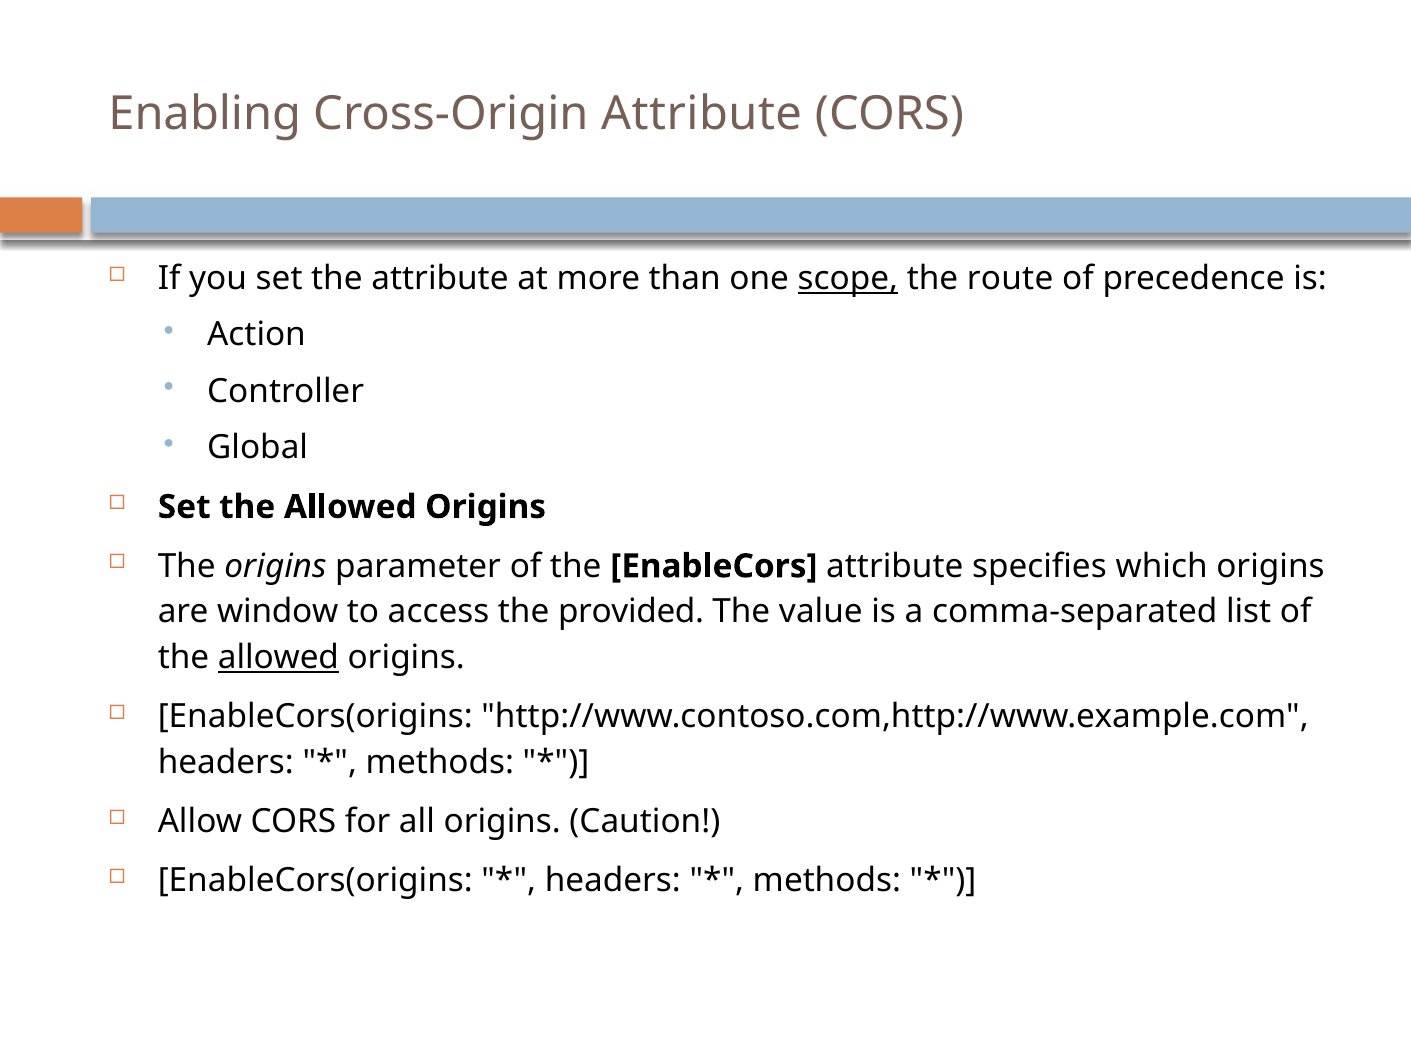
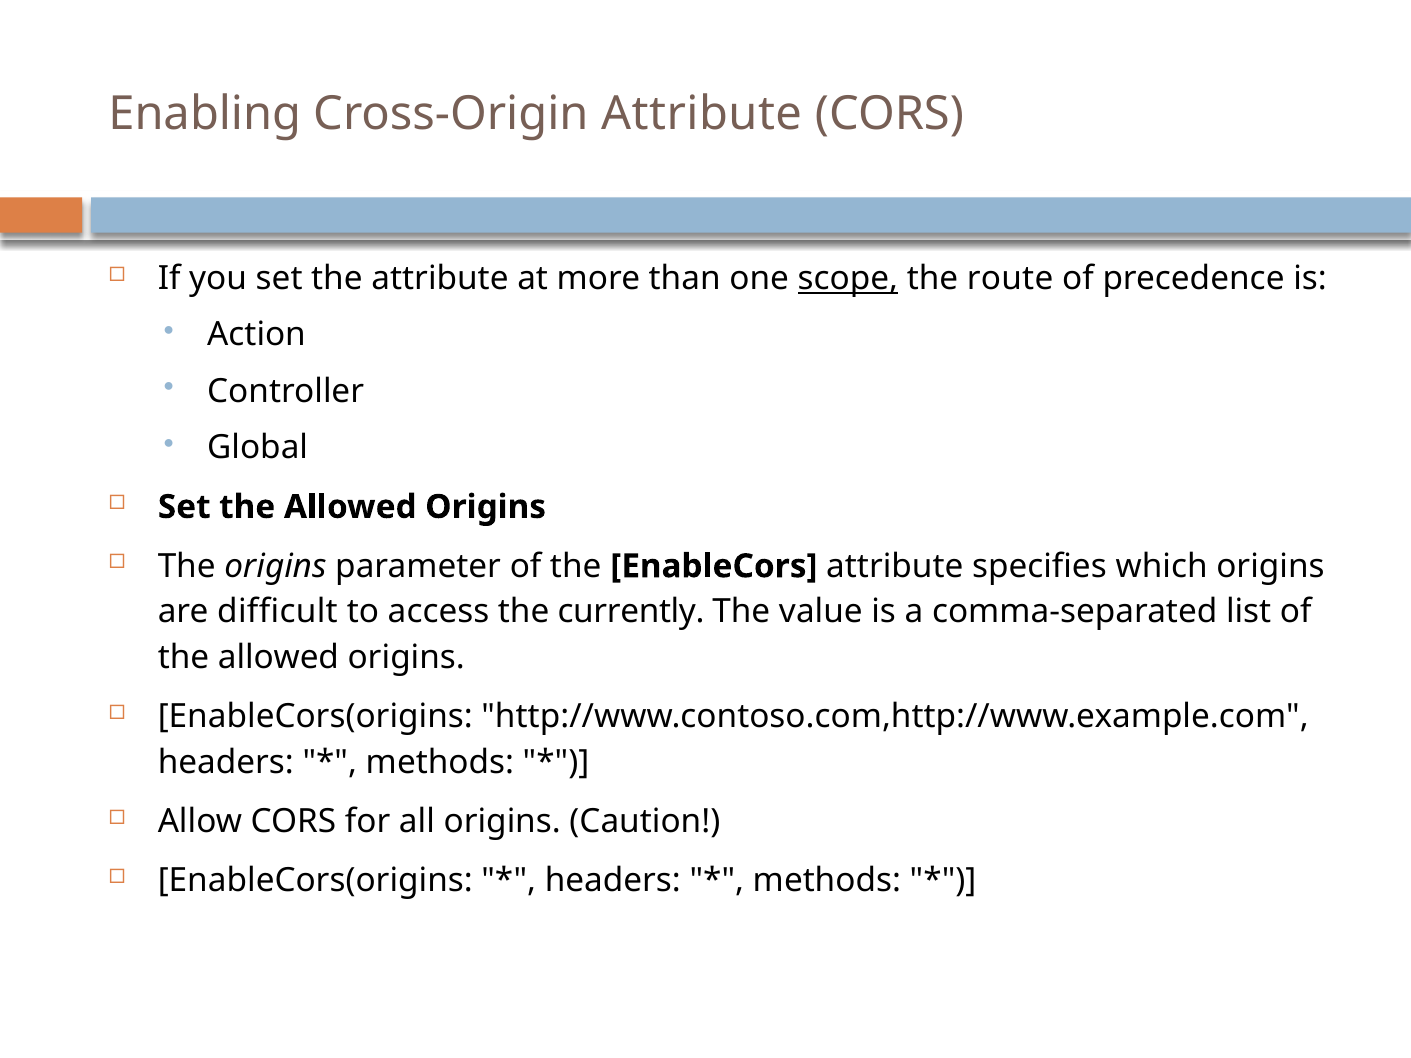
window: window -> difficult
provided: provided -> currently
allowed at (278, 658) underline: present -> none
